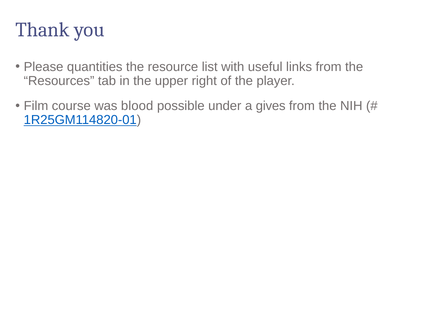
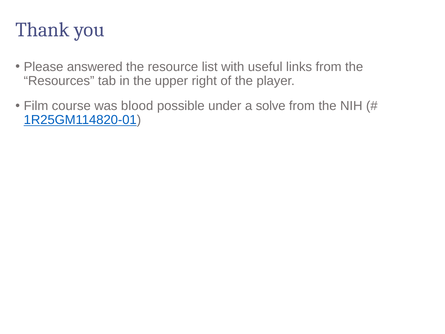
quantities: quantities -> answered
gives: gives -> solve
